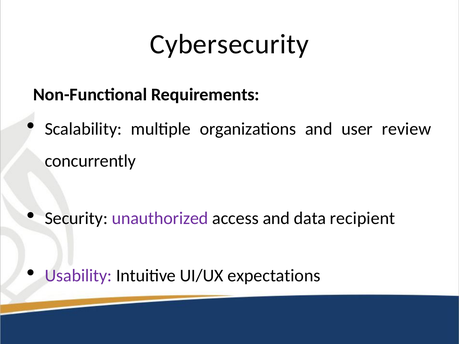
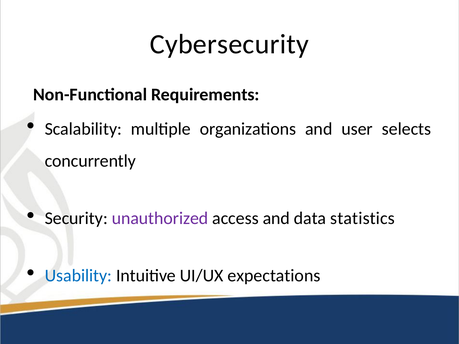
review: review -> selects
recipient: recipient -> statistics
Usability colour: purple -> blue
